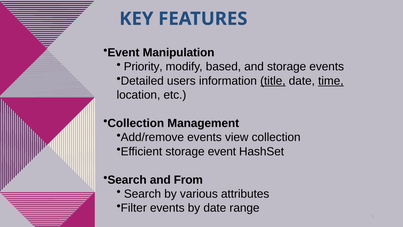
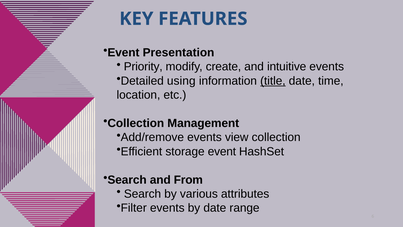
Manipulation: Manipulation -> Presentation
based: based -> create
and storage: storage -> intuitive
users: users -> using
time underline: present -> none
